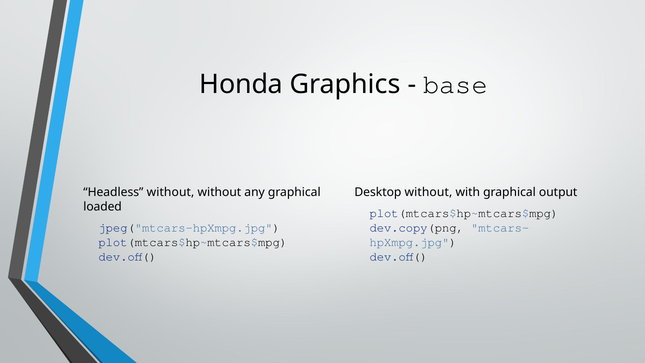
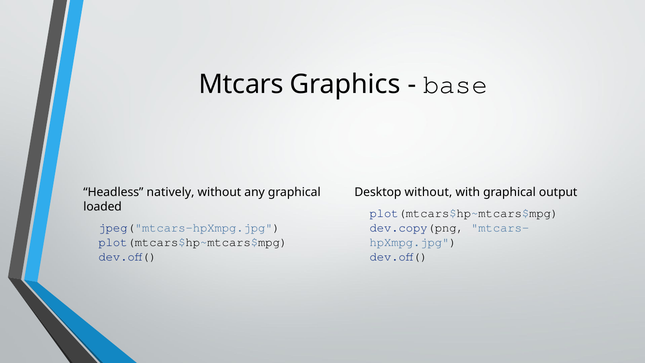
Honda: Honda -> Mtcars
Headless without: without -> natively
